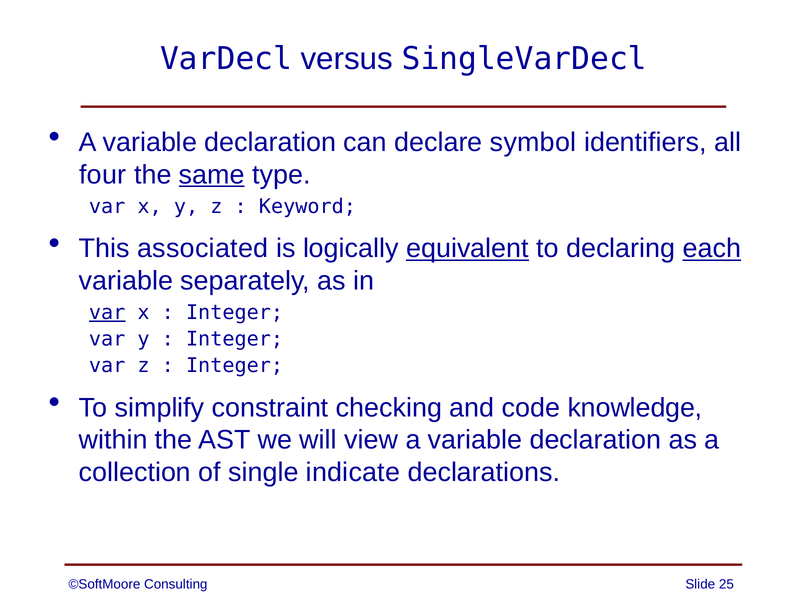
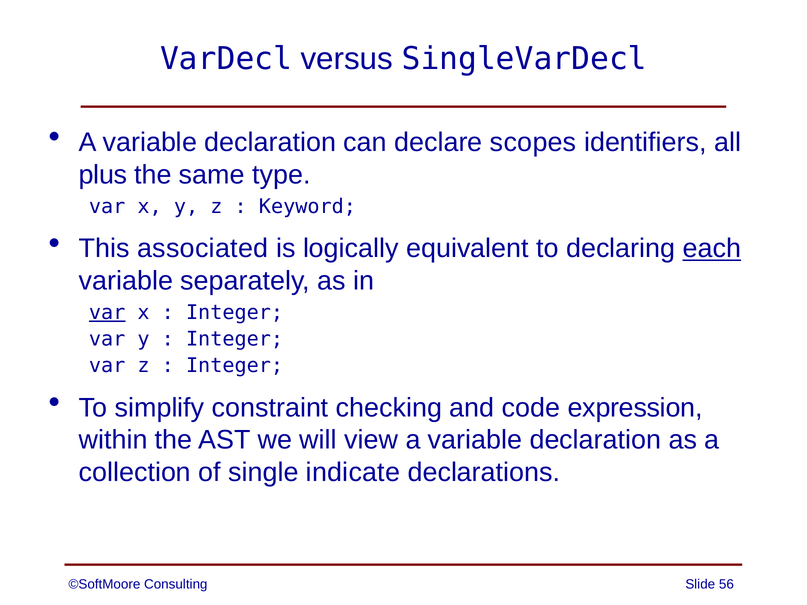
symbol: symbol -> scopes
four: four -> plus
same underline: present -> none
equivalent underline: present -> none
knowledge: knowledge -> expression
25: 25 -> 56
